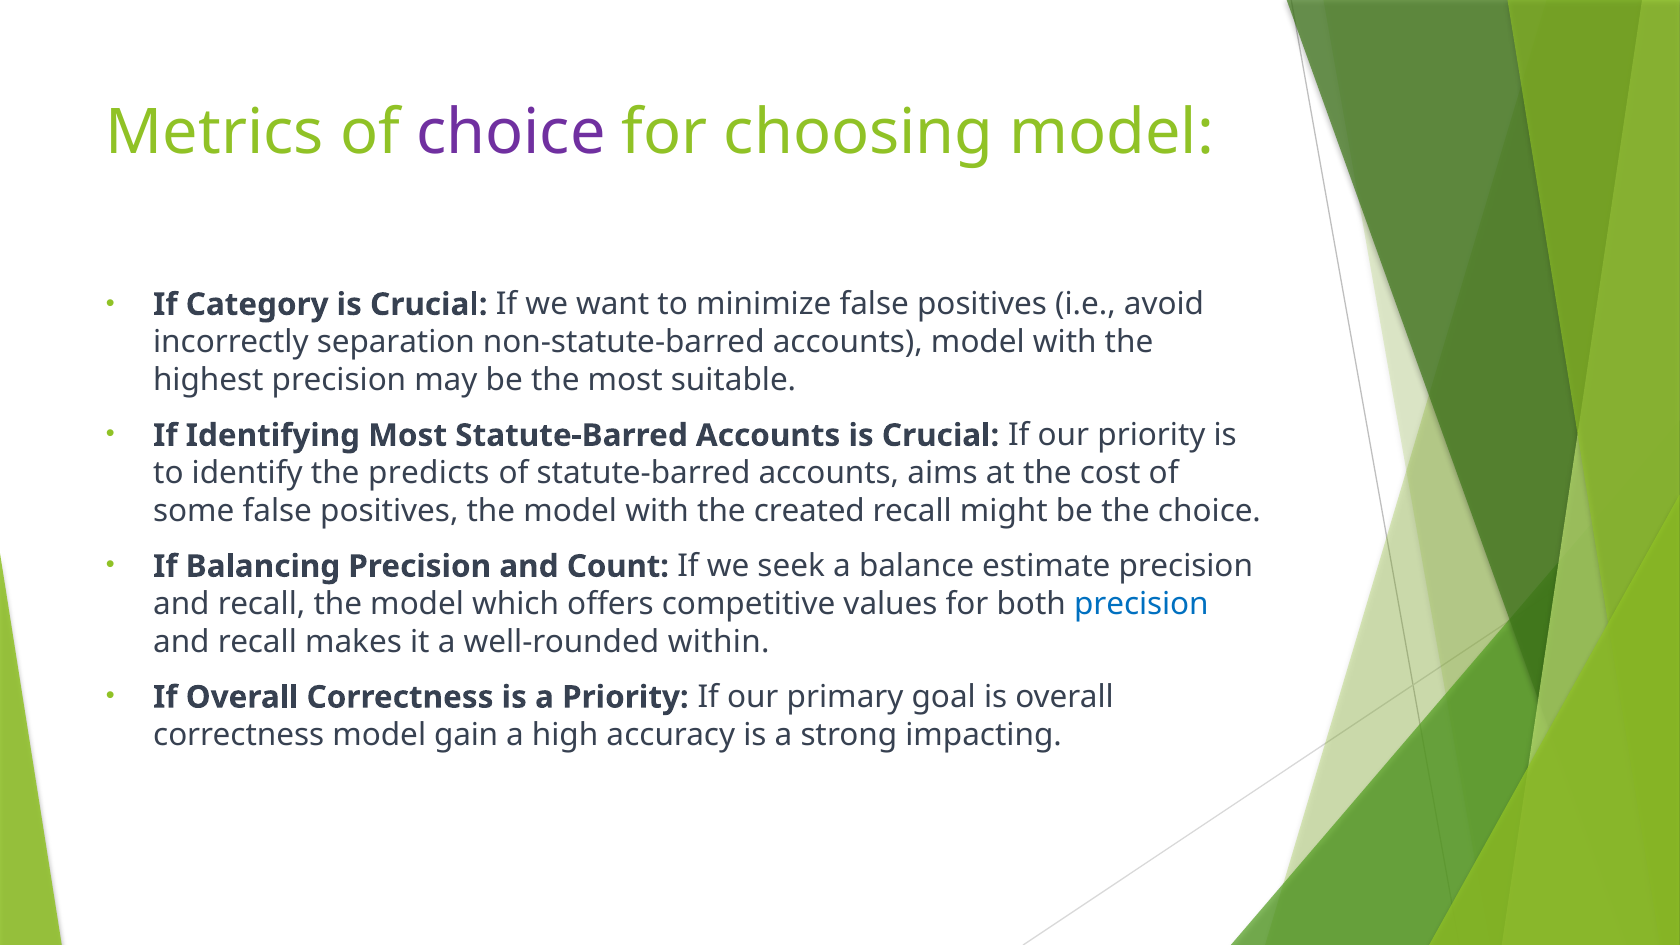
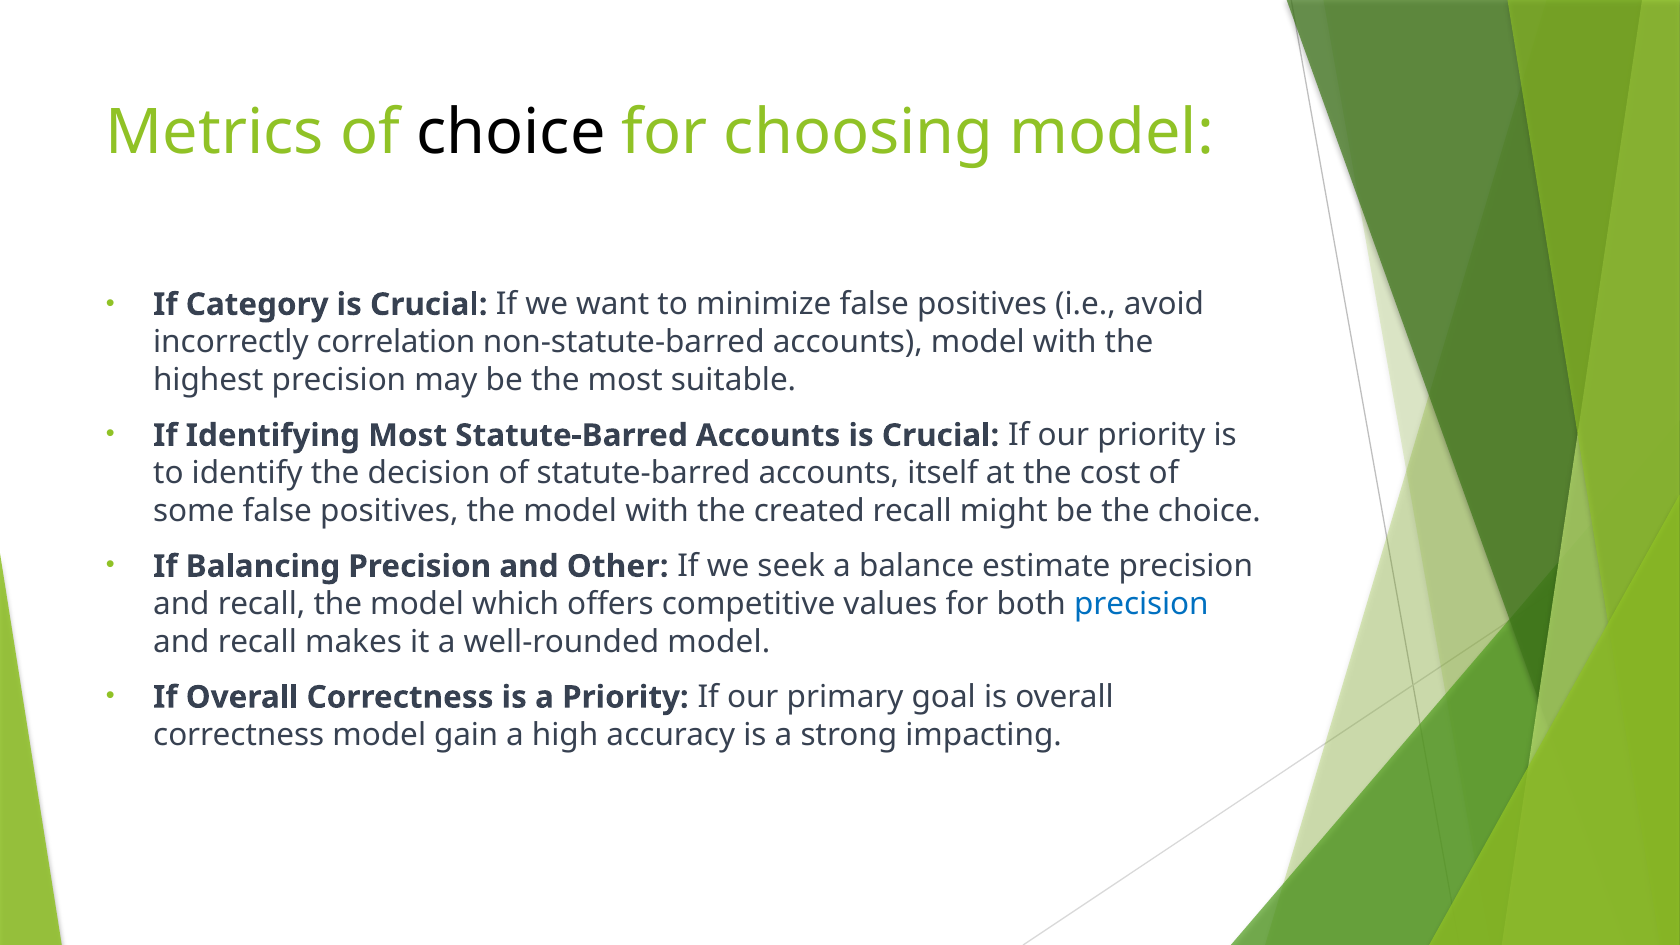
choice at (511, 132) colour: purple -> black
separation: separation -> correlation
predicts: predicts -> decision
aims: aims -> itself
Count: Count -> Other
well-rounded within: within -> model
